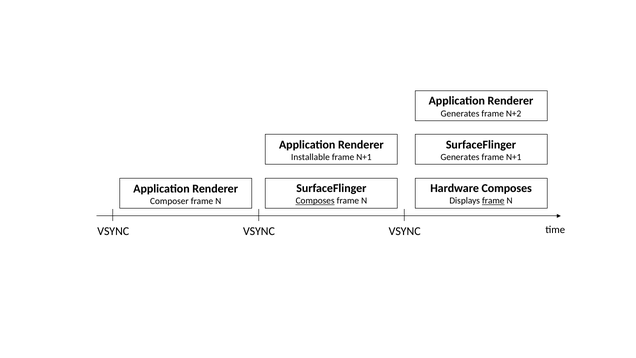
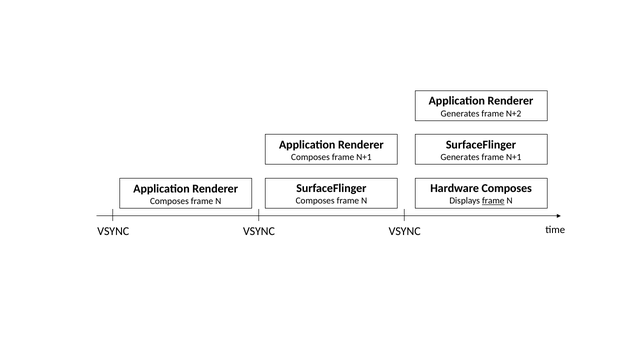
Installable at (310, 157): Installable -> Composes
Composes at (315, 201) underline: present -> none
Composer at (169, 201): Composer -> Composes
